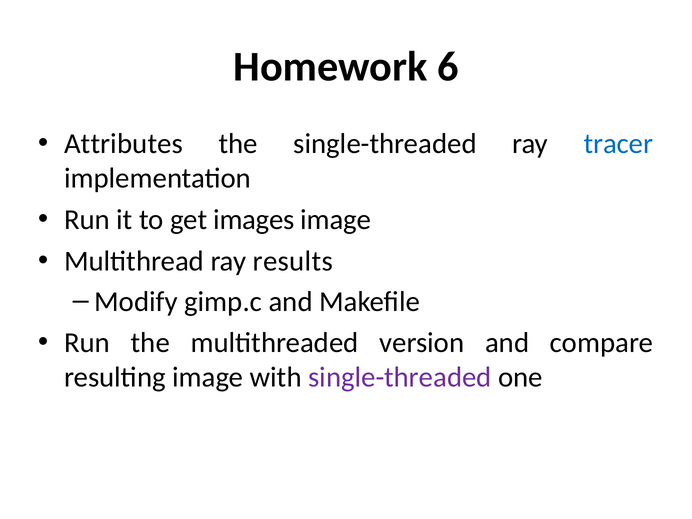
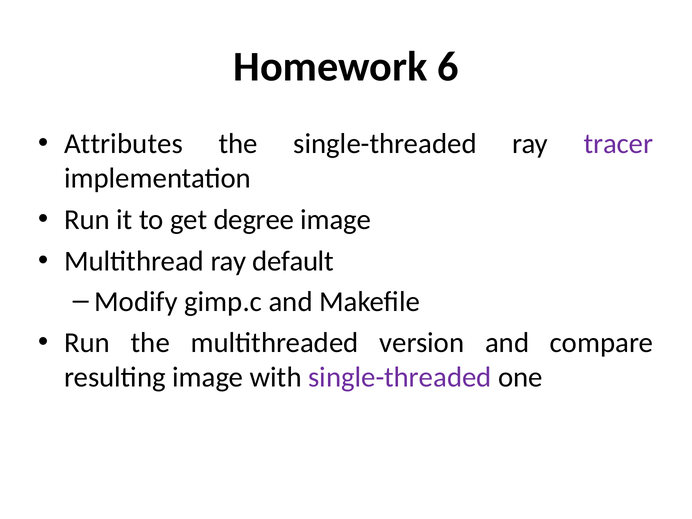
tracer colour: blue -> purple
images: images -> degree
results: results -> default
